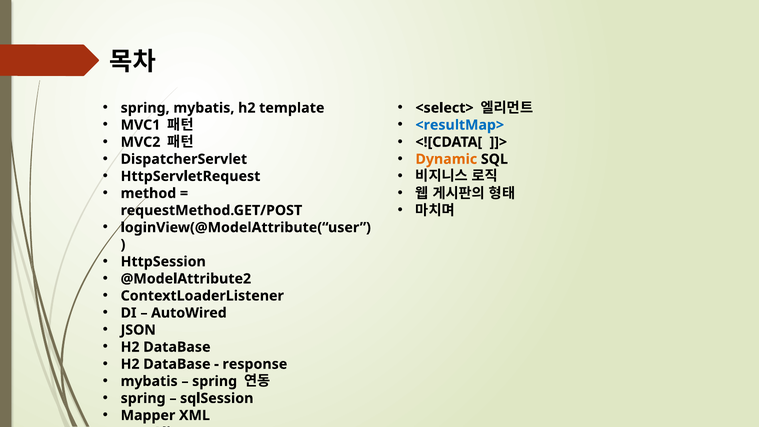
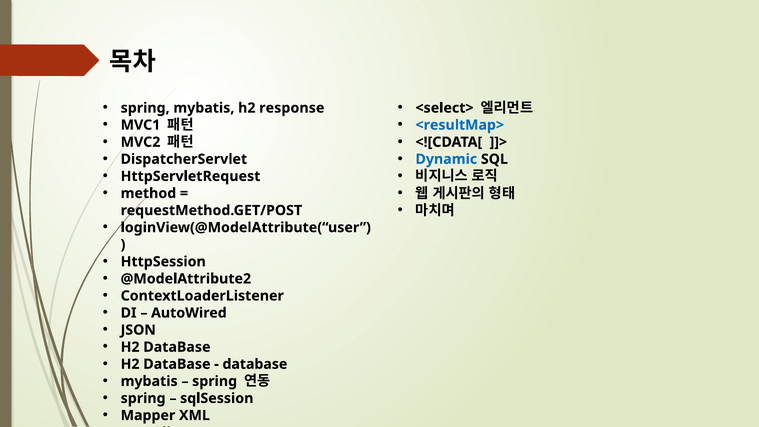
template: template -> response
Dynamic colour: orange -> blue
response at (255, 364): response -> database
